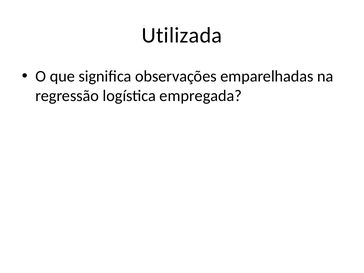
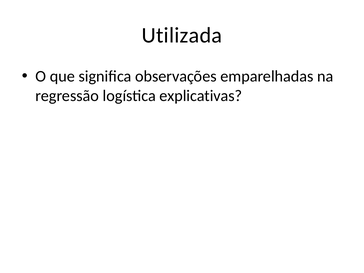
empregada: empregada -> explicativas
